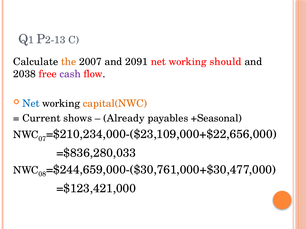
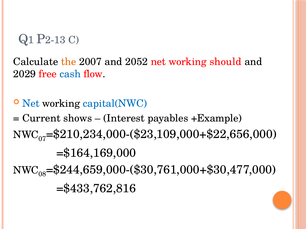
2091: 2091 -> 2052
2038: 2038 -> 2029
cash colour: purple -> blue
capital(NWC colour: orange -> blue
Already: Already -> Interest
+Seasonal: +Seasonal -> +Example
=$836,280,033: =$836,280,033 -> =$164,169,000
=$123,421,000: =$123,421,000 -> =$433,762,816
